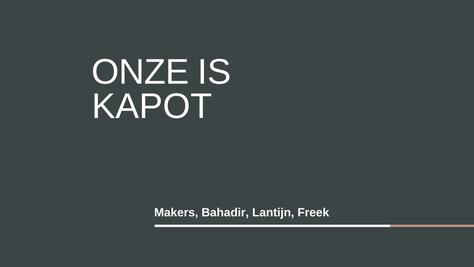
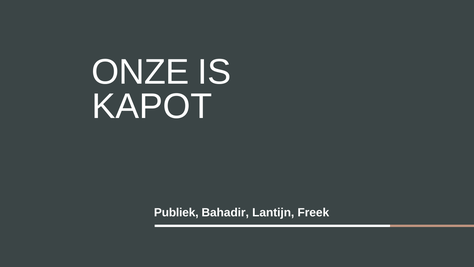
Makers: Makers -> Publiek
